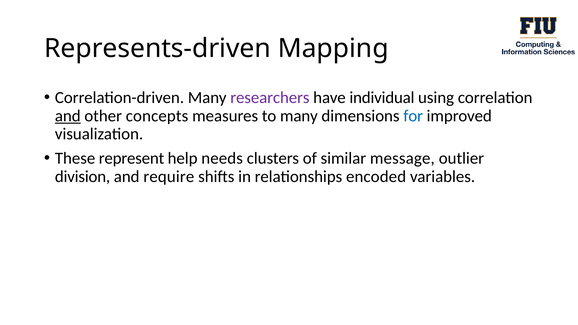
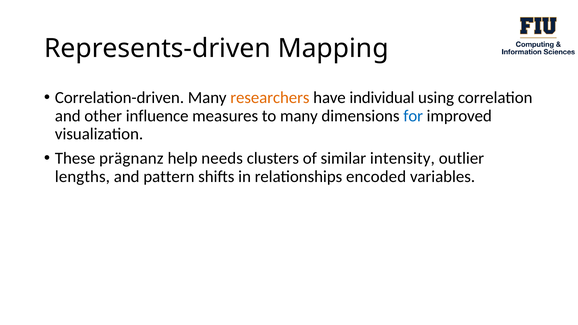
researchers colour: purple -> orange
and at (68, 116) underline: present -> none
concepts: concepts -> influence
represent: represent -> prägnanz
message: message -> intensity
division: division -> lengths
require: require -> pattern
